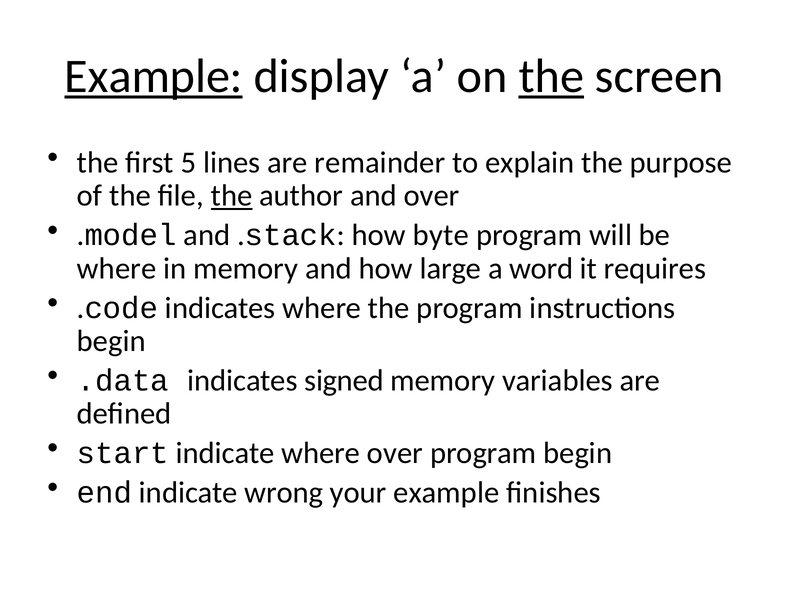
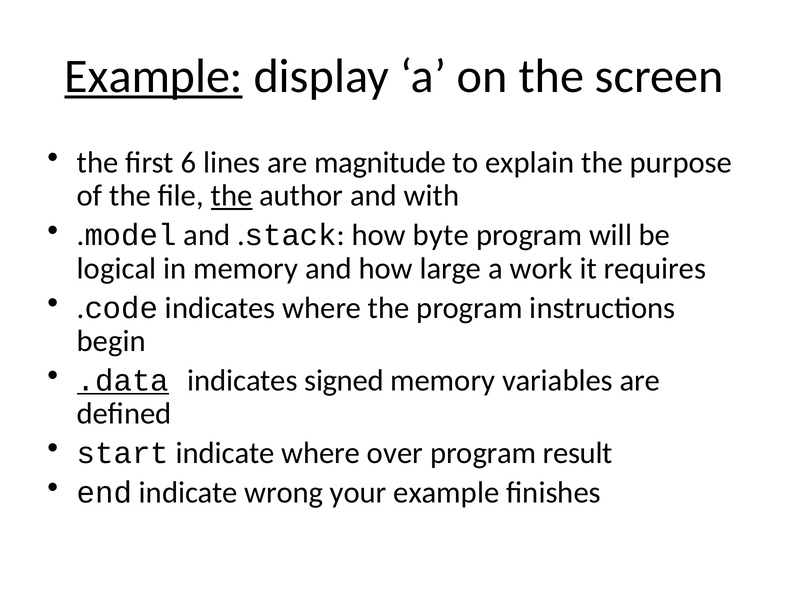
the at (551, 76) underline: present -> none
5: 5 -> 6
remainder: remainder -> magnitude
and over: over -> with
where at (117, 268): where -> logical
word: word -> work
.data underline: none -> present
program begin: begin -> result
